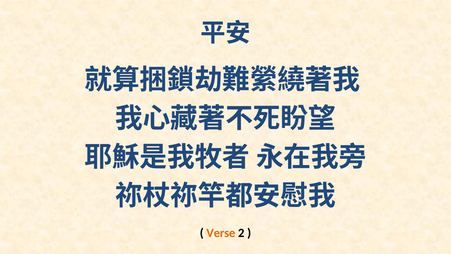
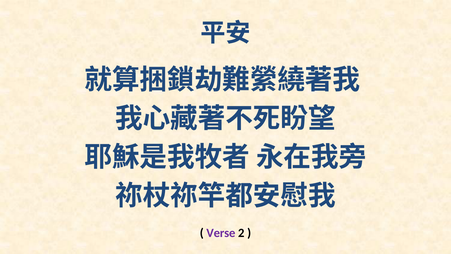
Verse colour: orange -> purple
